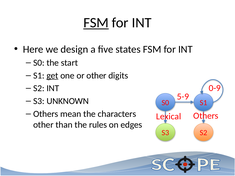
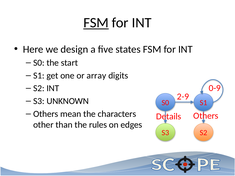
get underline: present -> none
or other: other -> array
5-9: 5-9 -> 2-9
Lexical: Lexical -> Details
